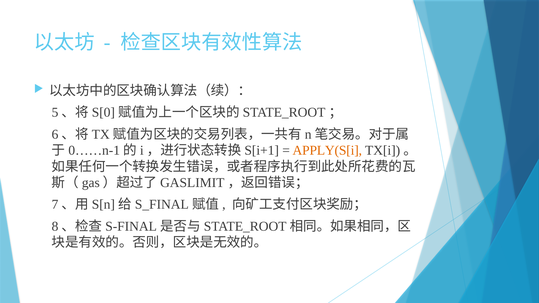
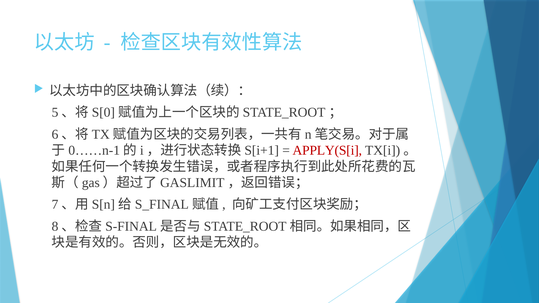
APPLY(S[i colour: orange -> red
